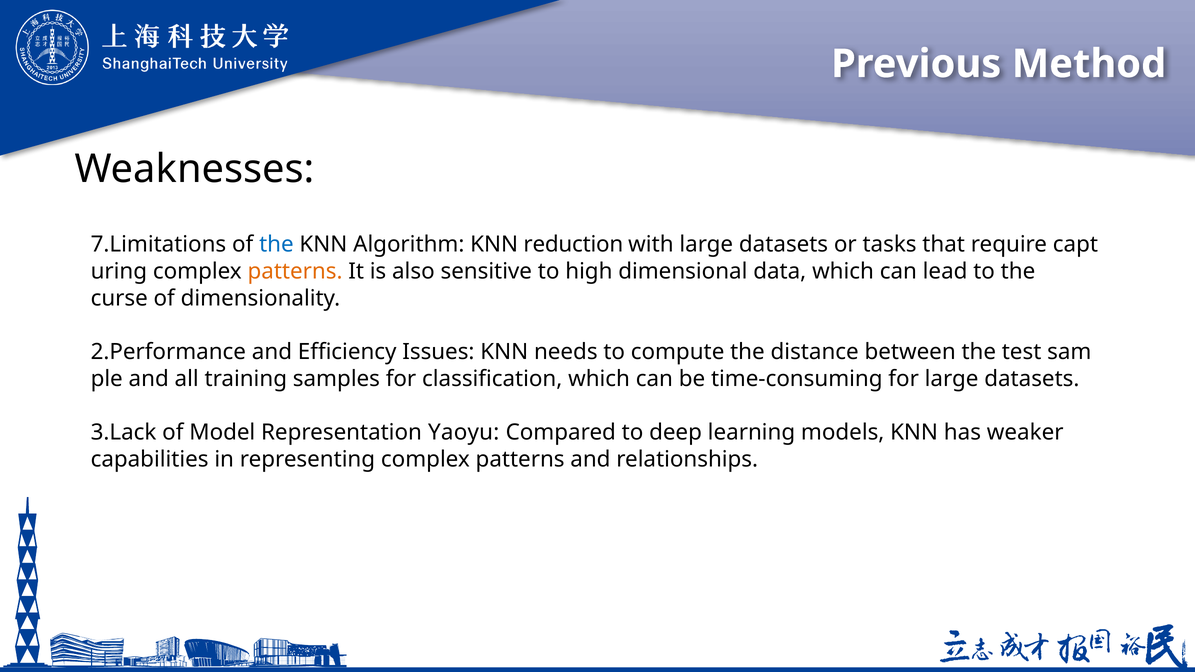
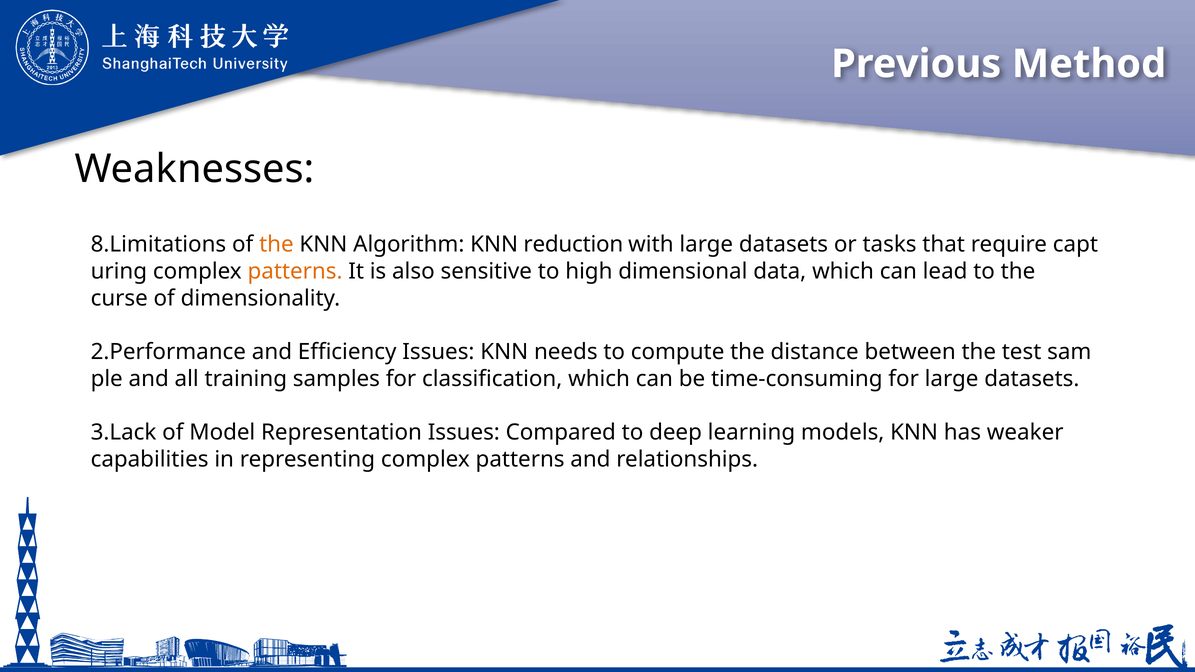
7.Limitations: 7.Limitations -> 8.Limitations
the at (276, 245) colour: blue -> orange
Representation Yaoyu: Yaoyu -> Issues
